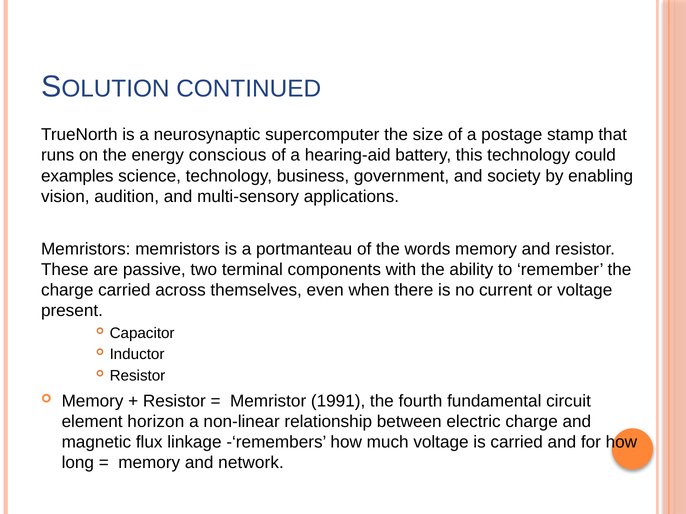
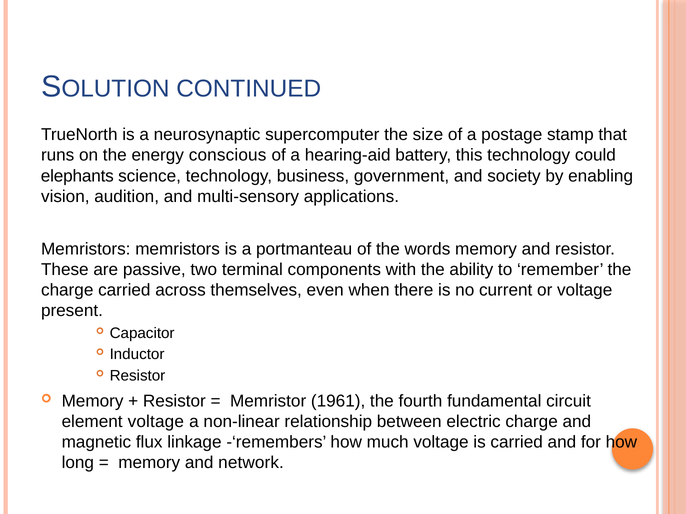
examples: examples -> elephants
1991: 1991 -> 1961
element horizon: horizon -> voltage
